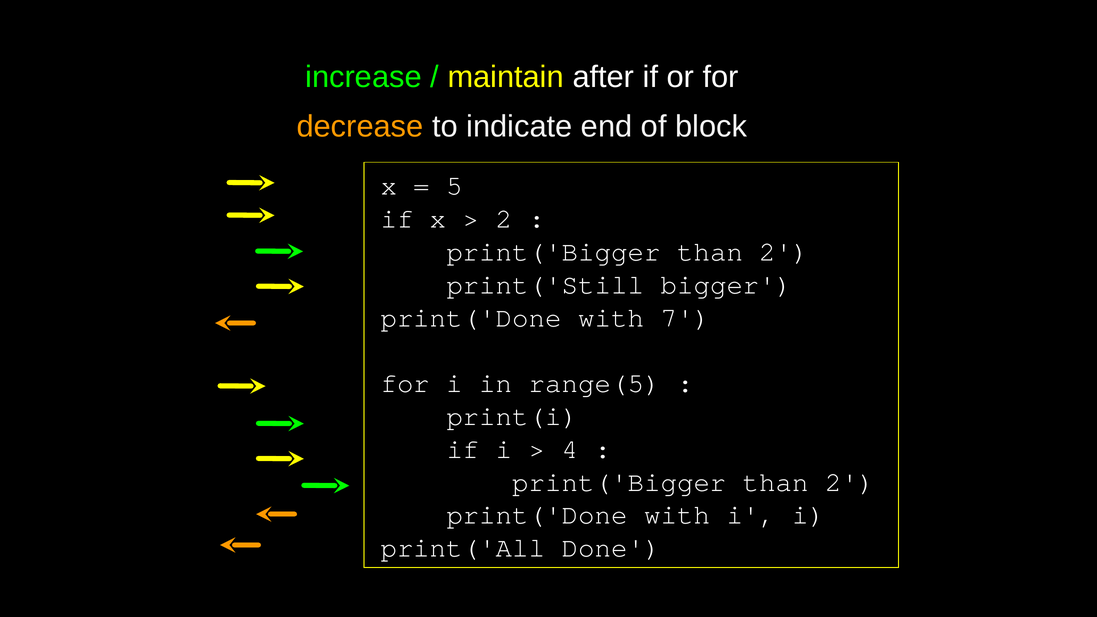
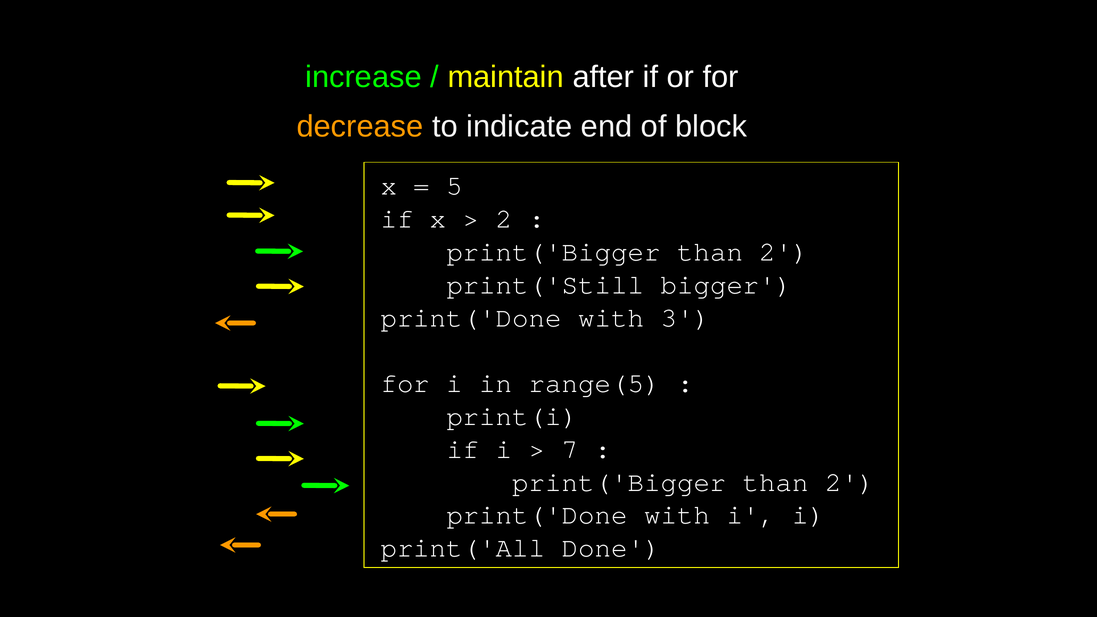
7: 7 -> 3
4: 4 -> 7
